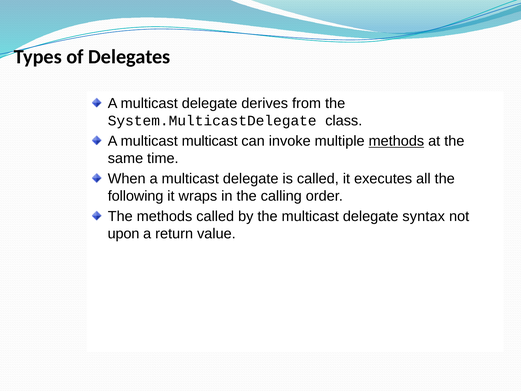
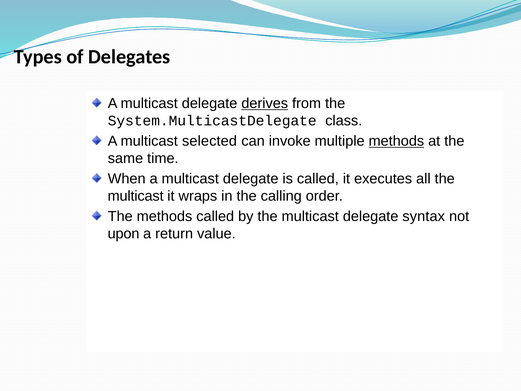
derives underline: none -> present
multicast multicast: multicast -> selected
following at (136, 196): following -> multicast
